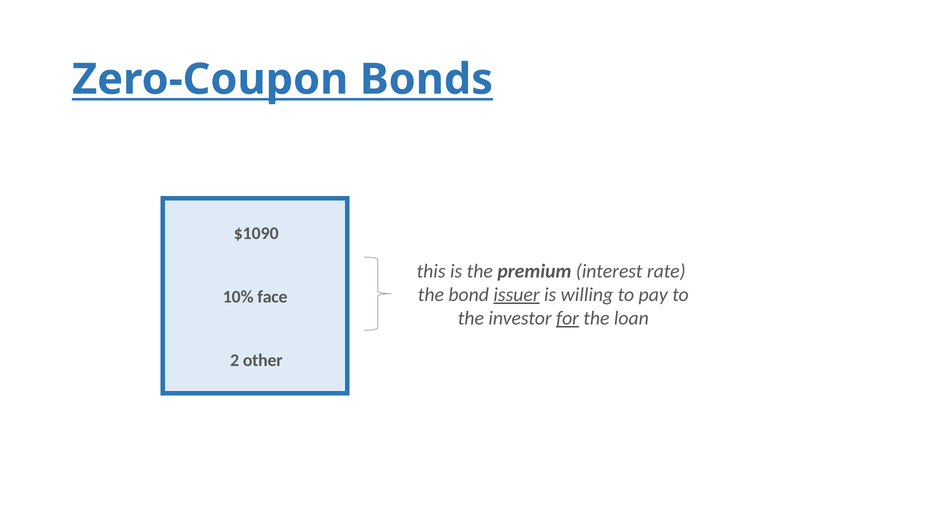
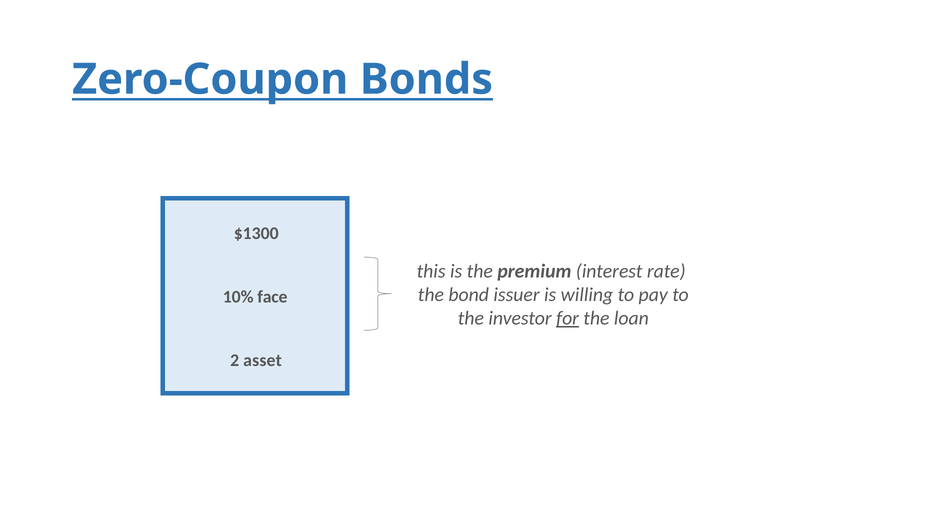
$1090: $1090 -> $1300
issuer underline: present -> none
other: other -> asset
